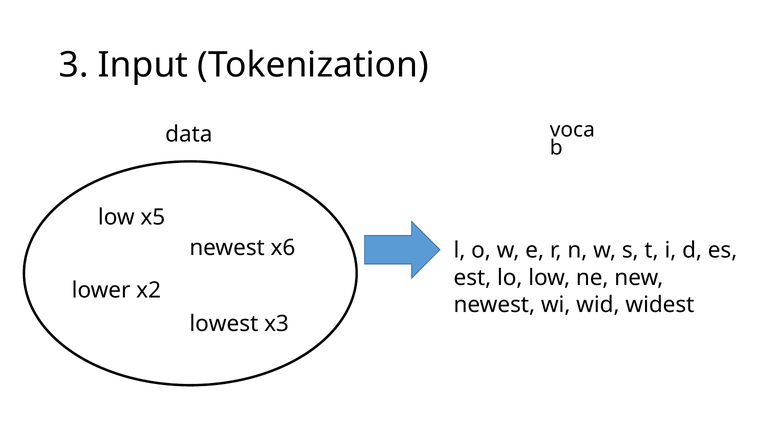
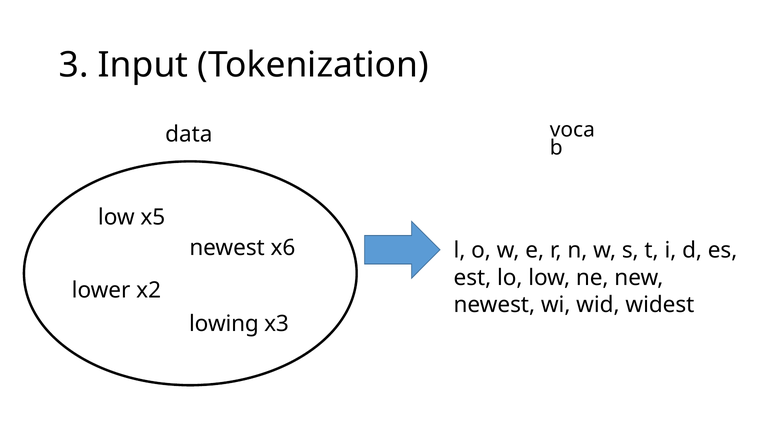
lowest: lowest -> lowing
